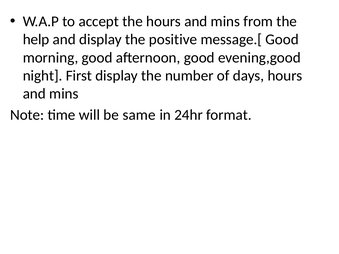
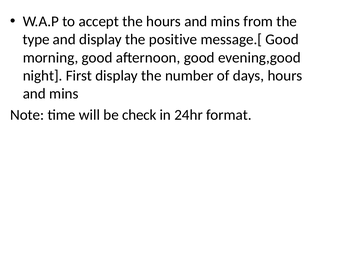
help: help -> type
same: same -> check
